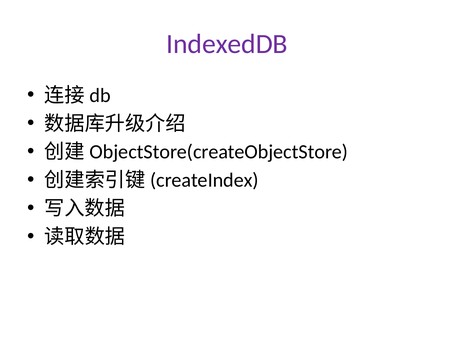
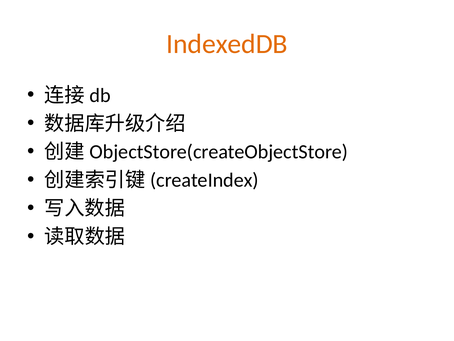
IndexedDB colour: purple -> orange
